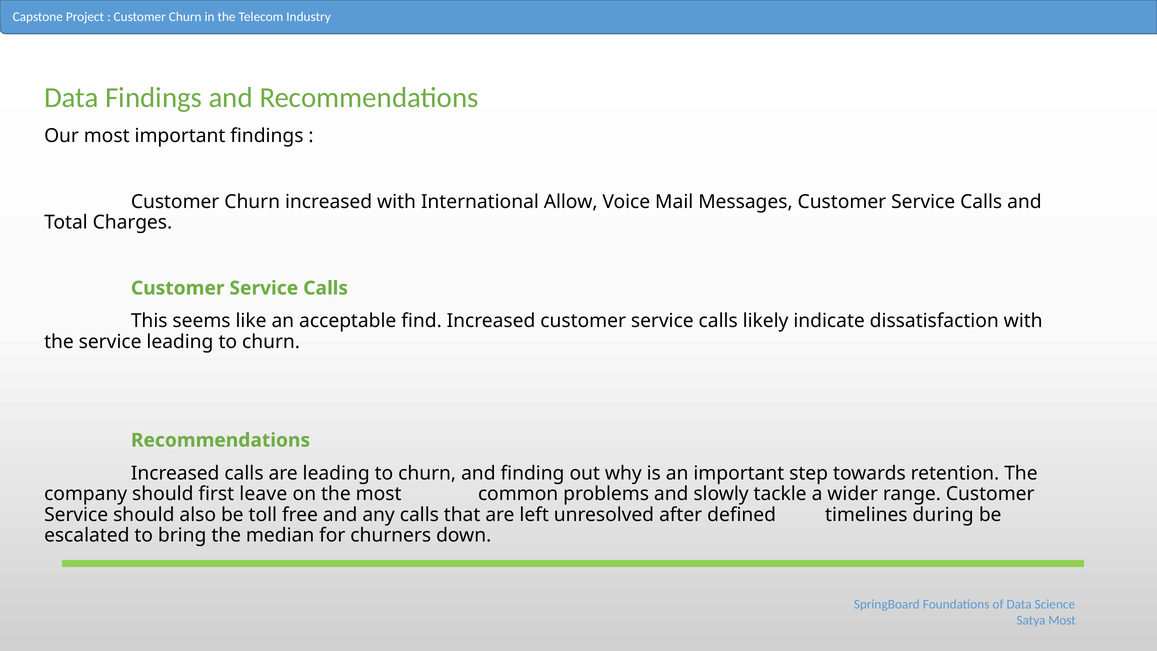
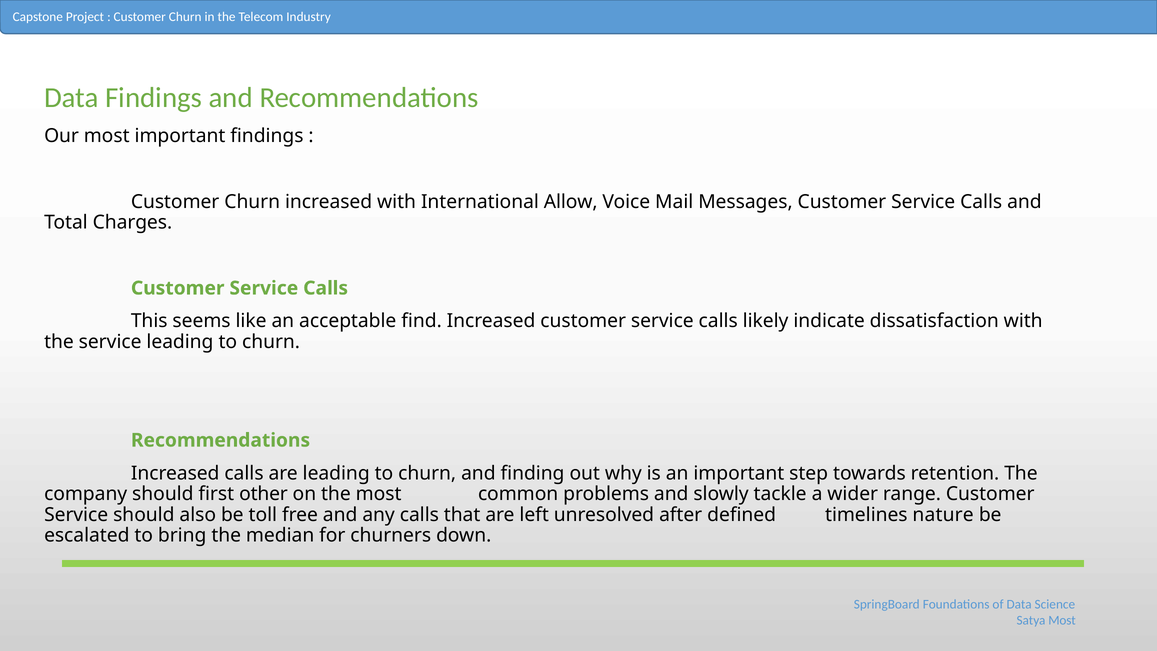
leave: leave -> other
during: during -> nature
